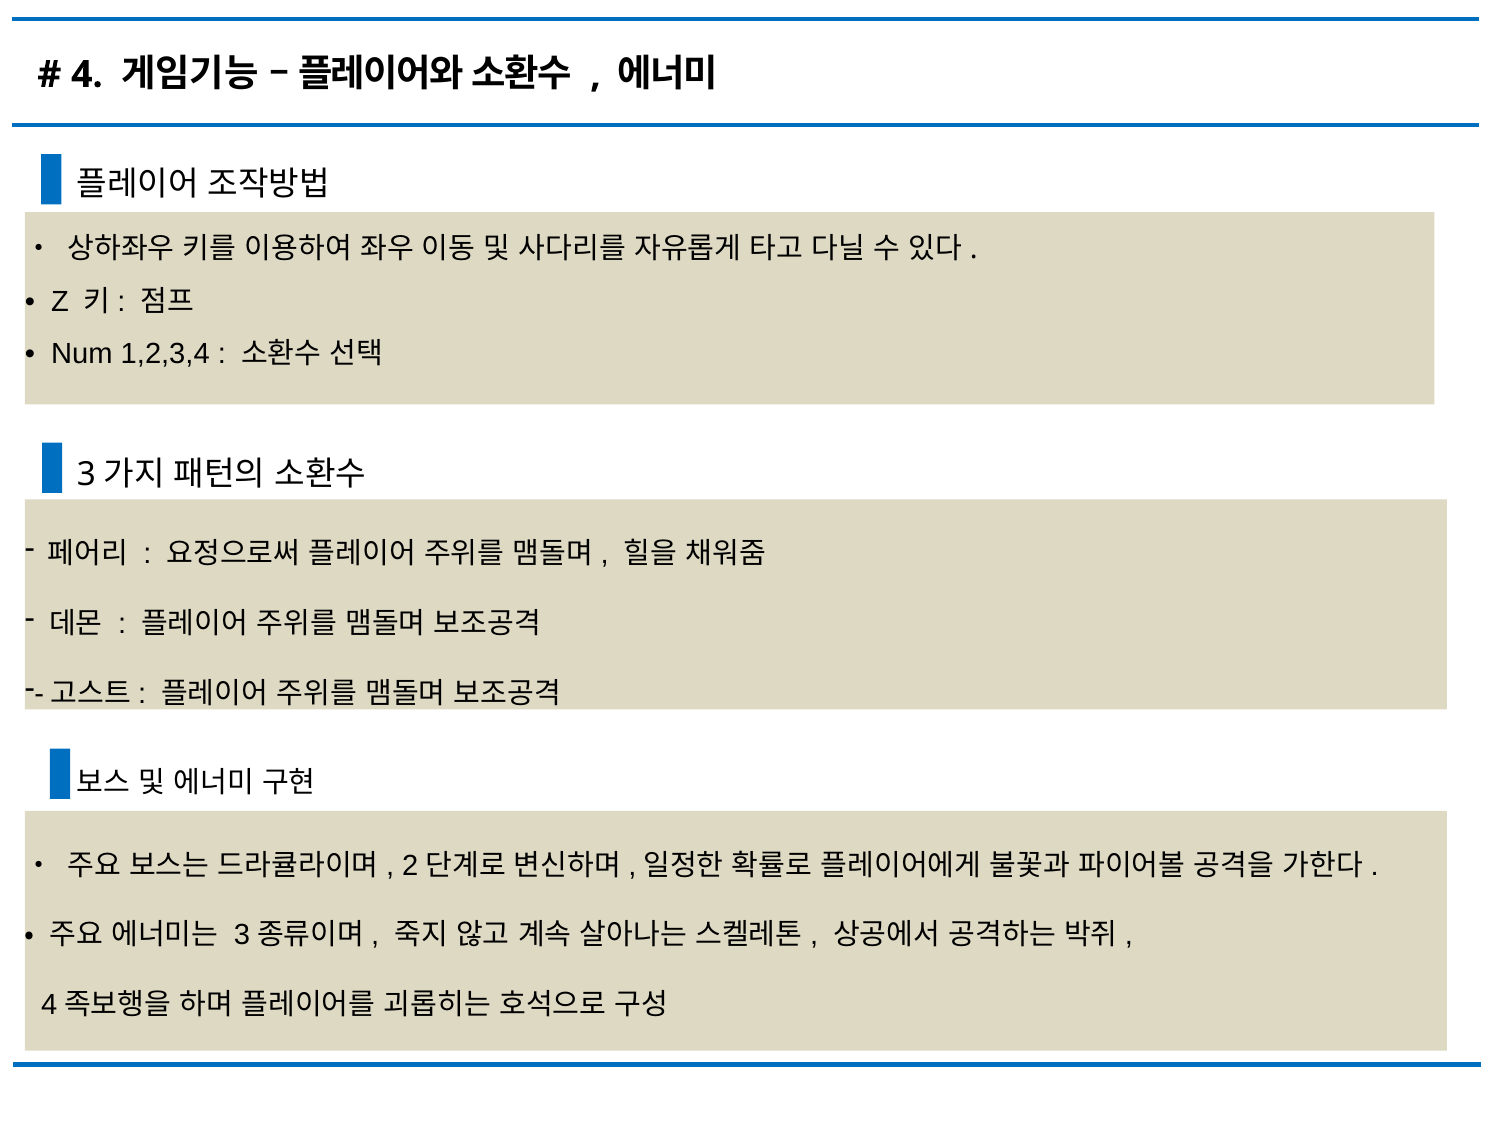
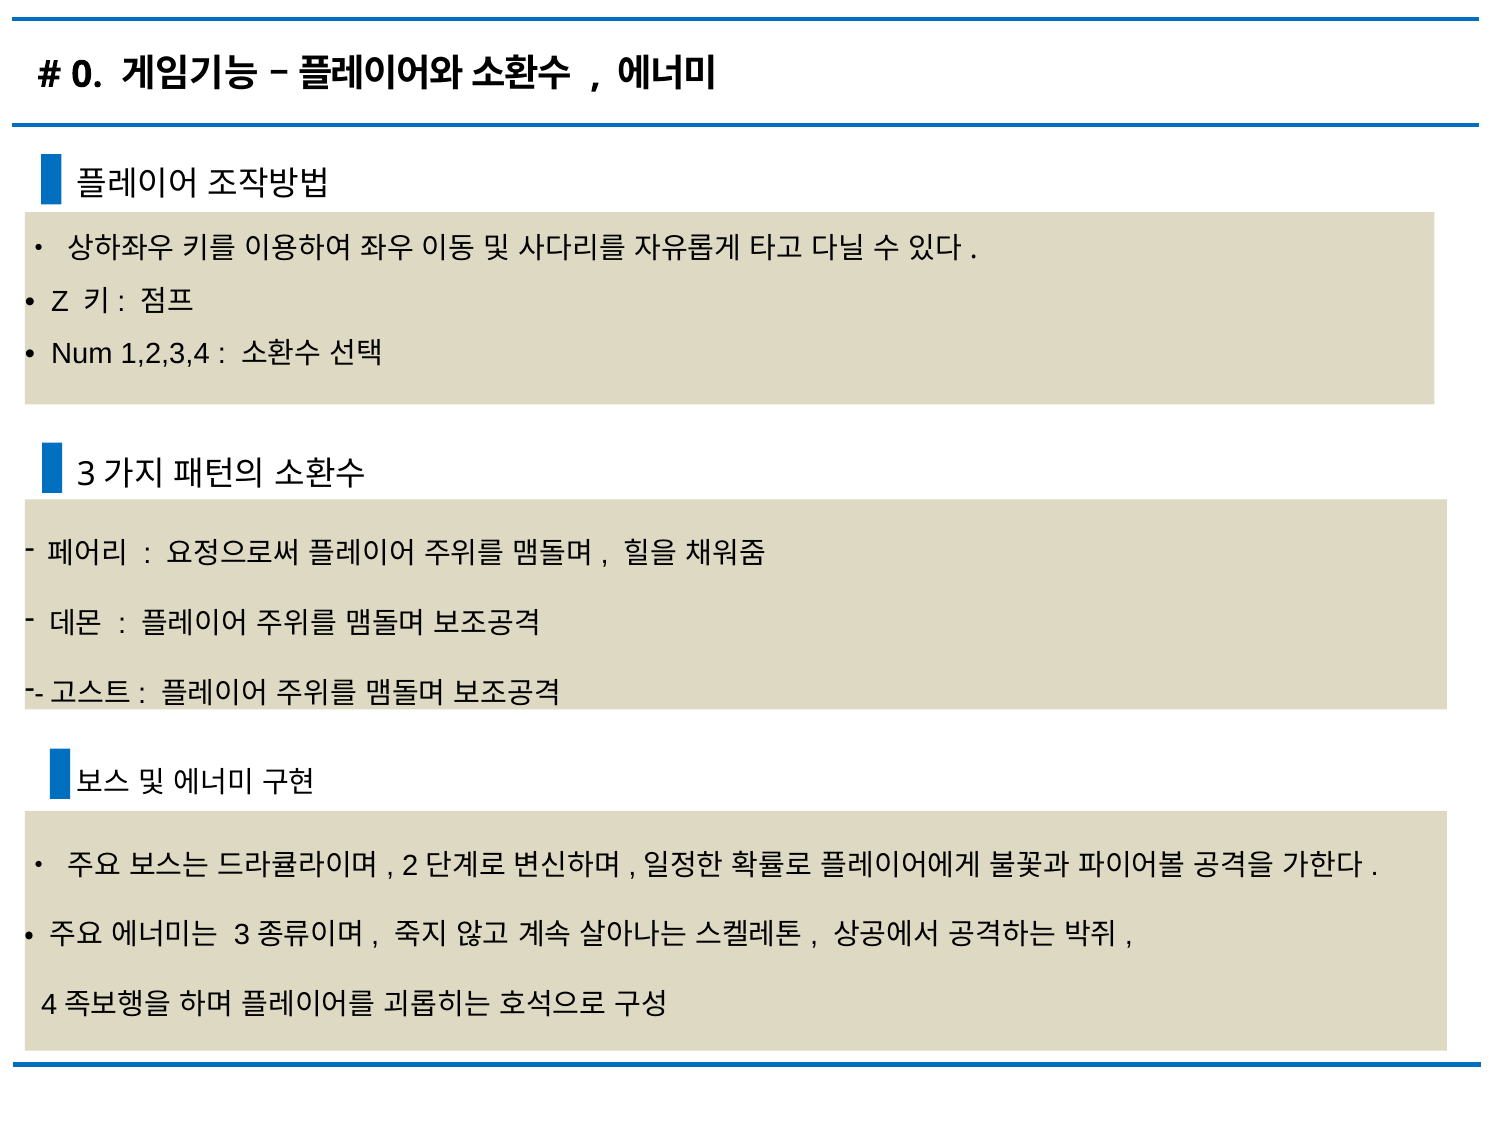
4: 4 -> 0
